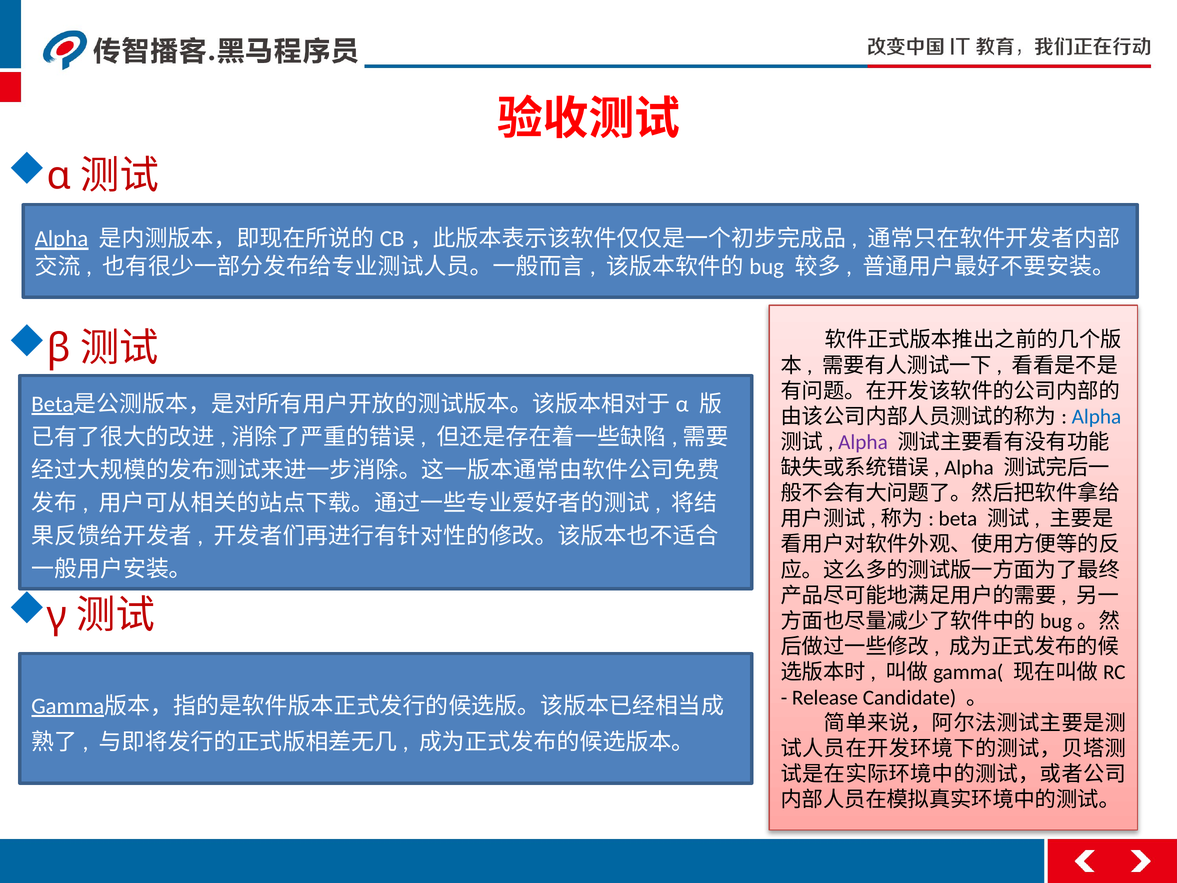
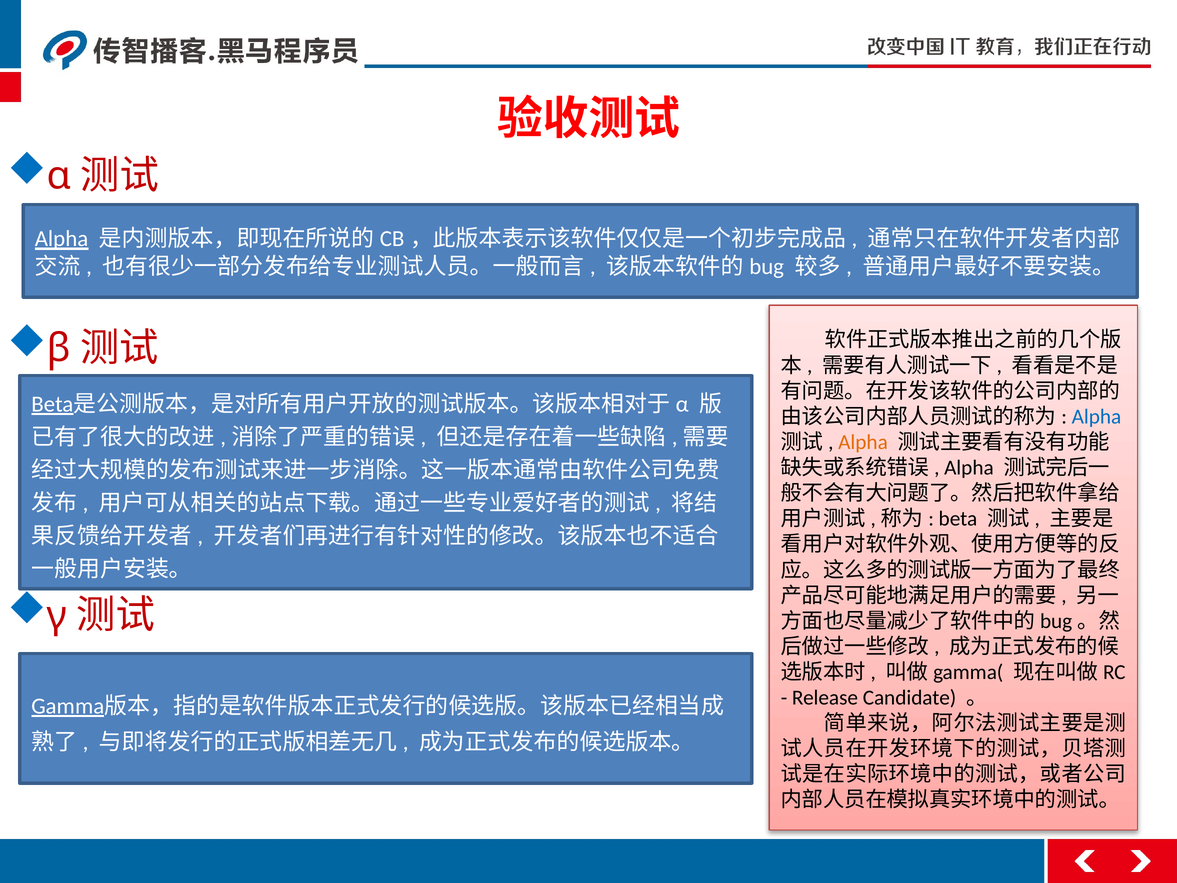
Alpha at (863, 442) colour: purple -> orange
